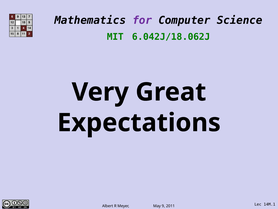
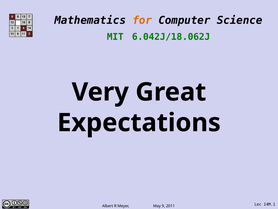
for colour: purple -> orange
